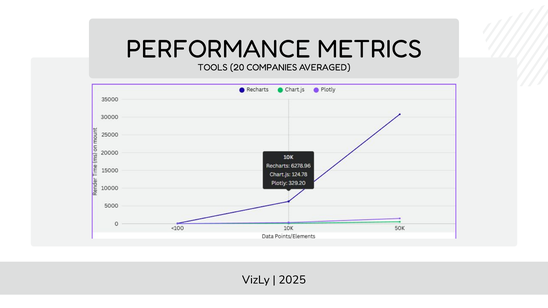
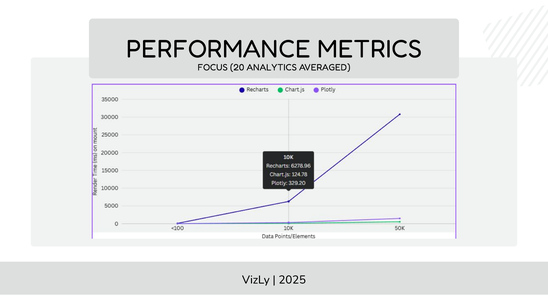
TOOLS: TOOLS -> FOCUS
COMPANIES: COMPANIES -> ANALYTICS
